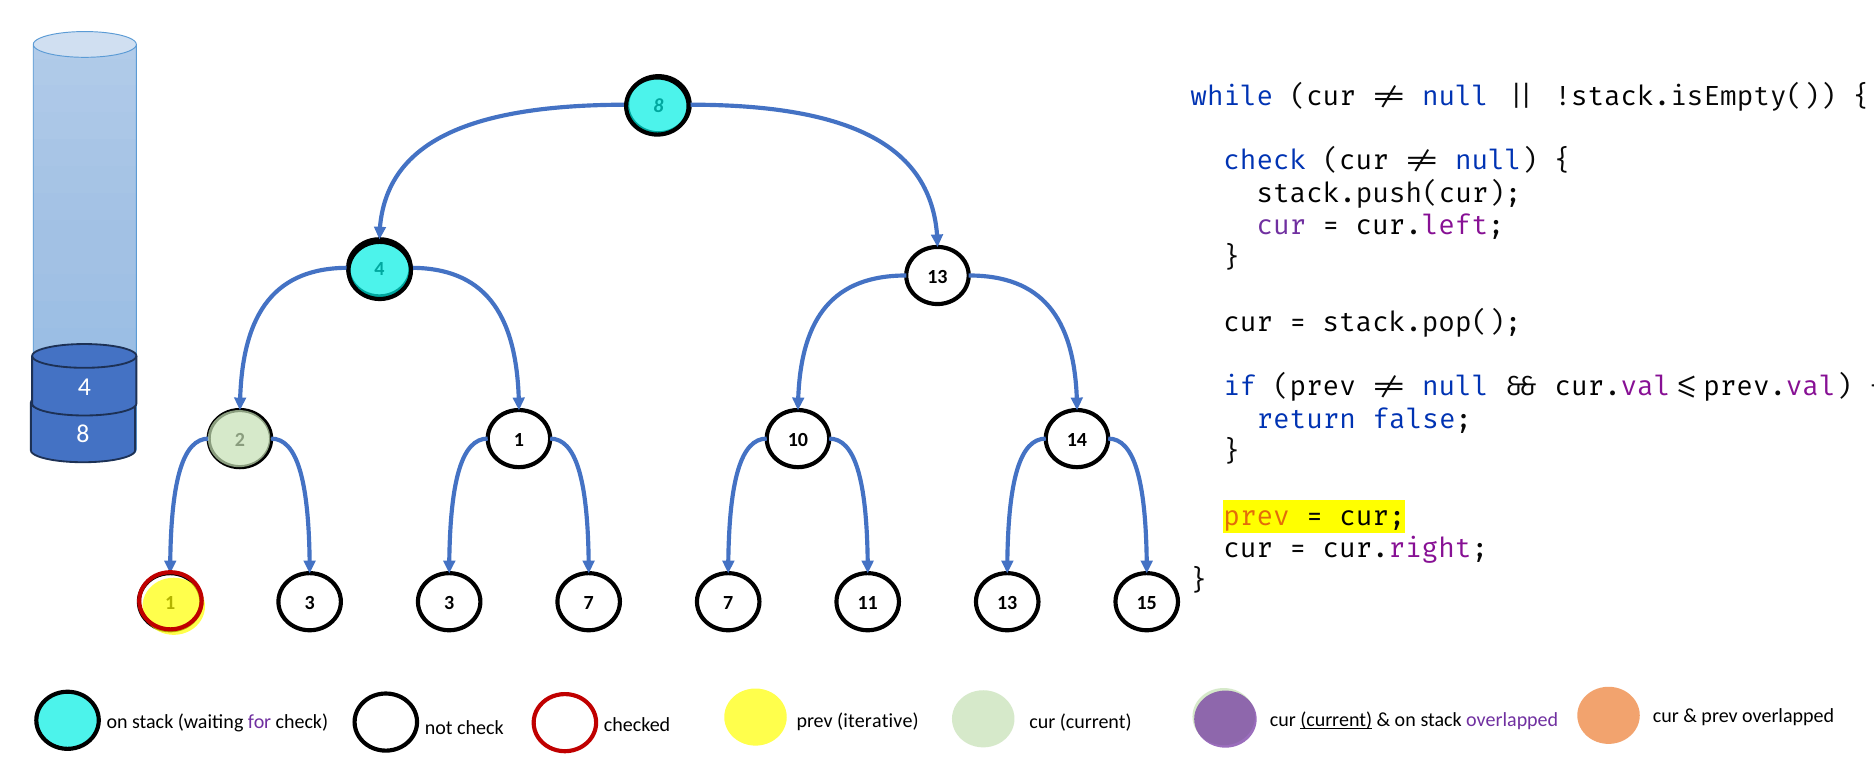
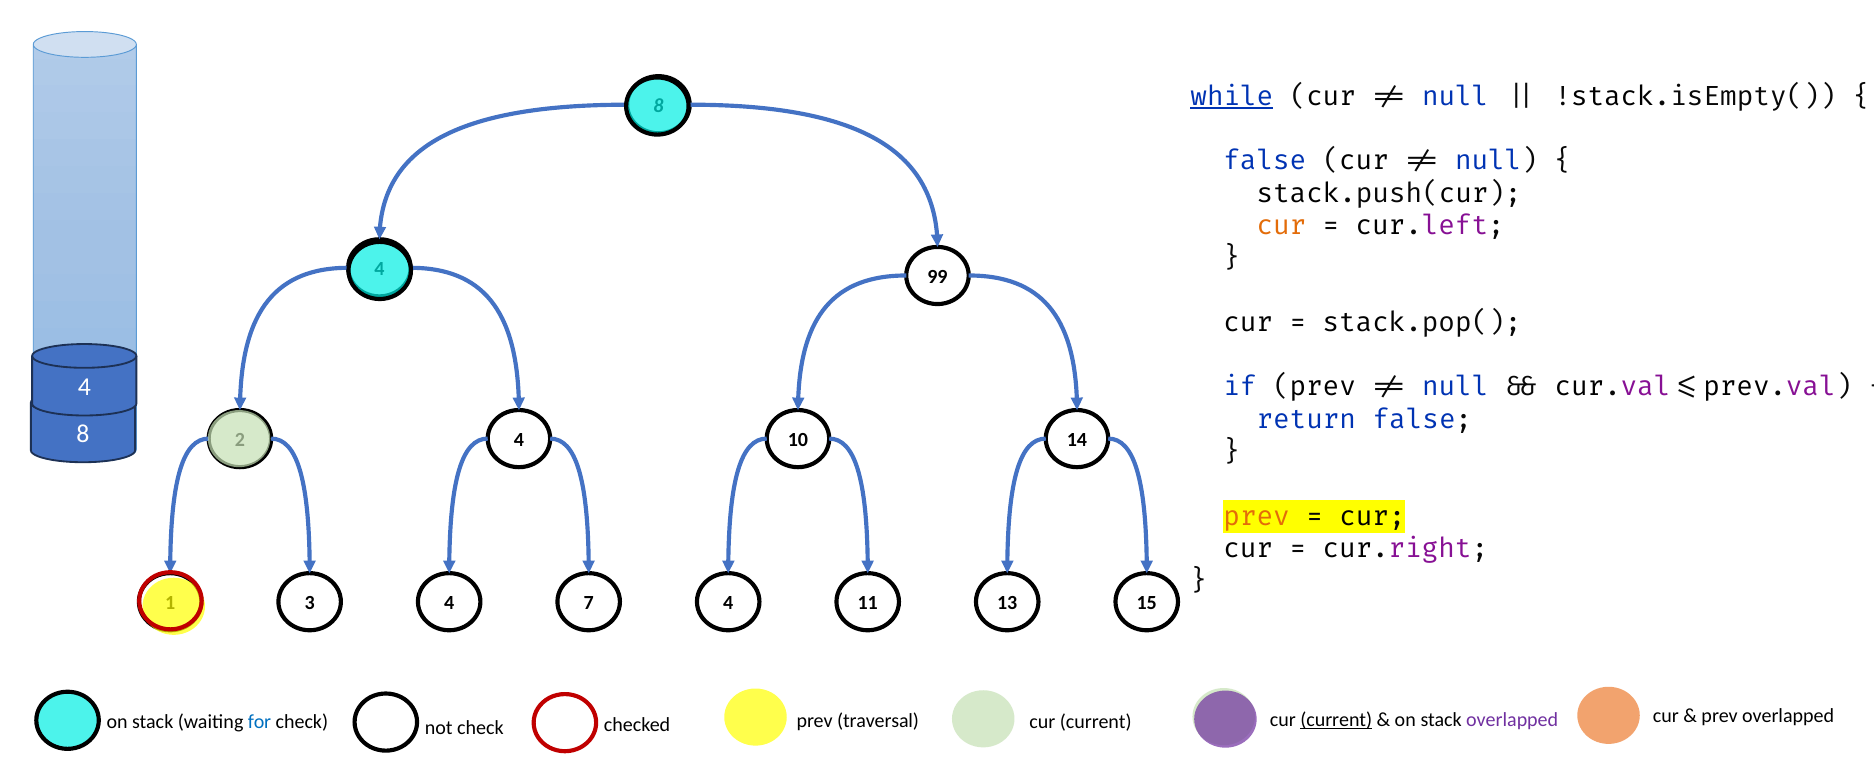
while underline: none -> present
check at (1265, 161): check -> false
cur at (1281, 226) colour: purple -> orange
13 at (937, 277): 13 -> 99
1 at (519, 440): 1 -> 4
3 3: 3 -> 4
7 7: 7 -> 4
iterative: iterative -> traversal
for colour: purple -> blue
